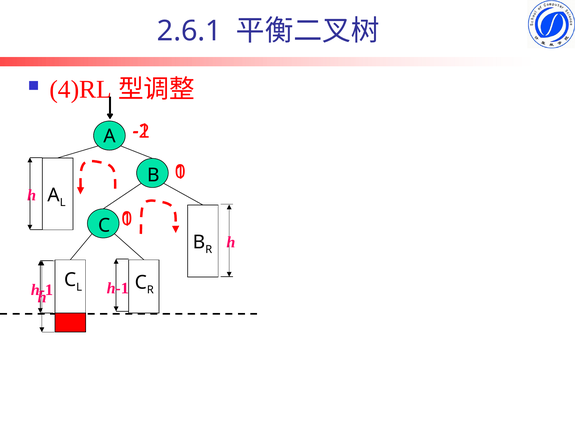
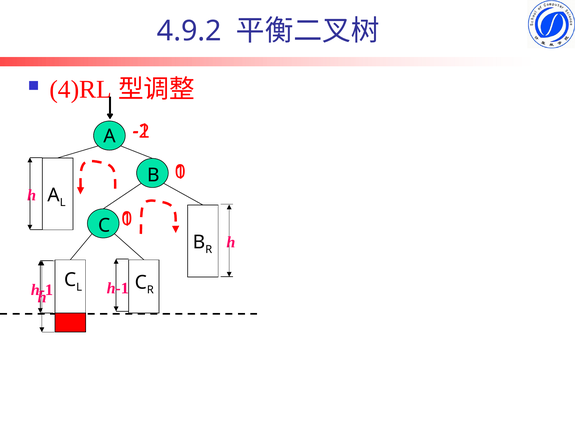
2.6.1: 2.6.1 -> 4.9.2
